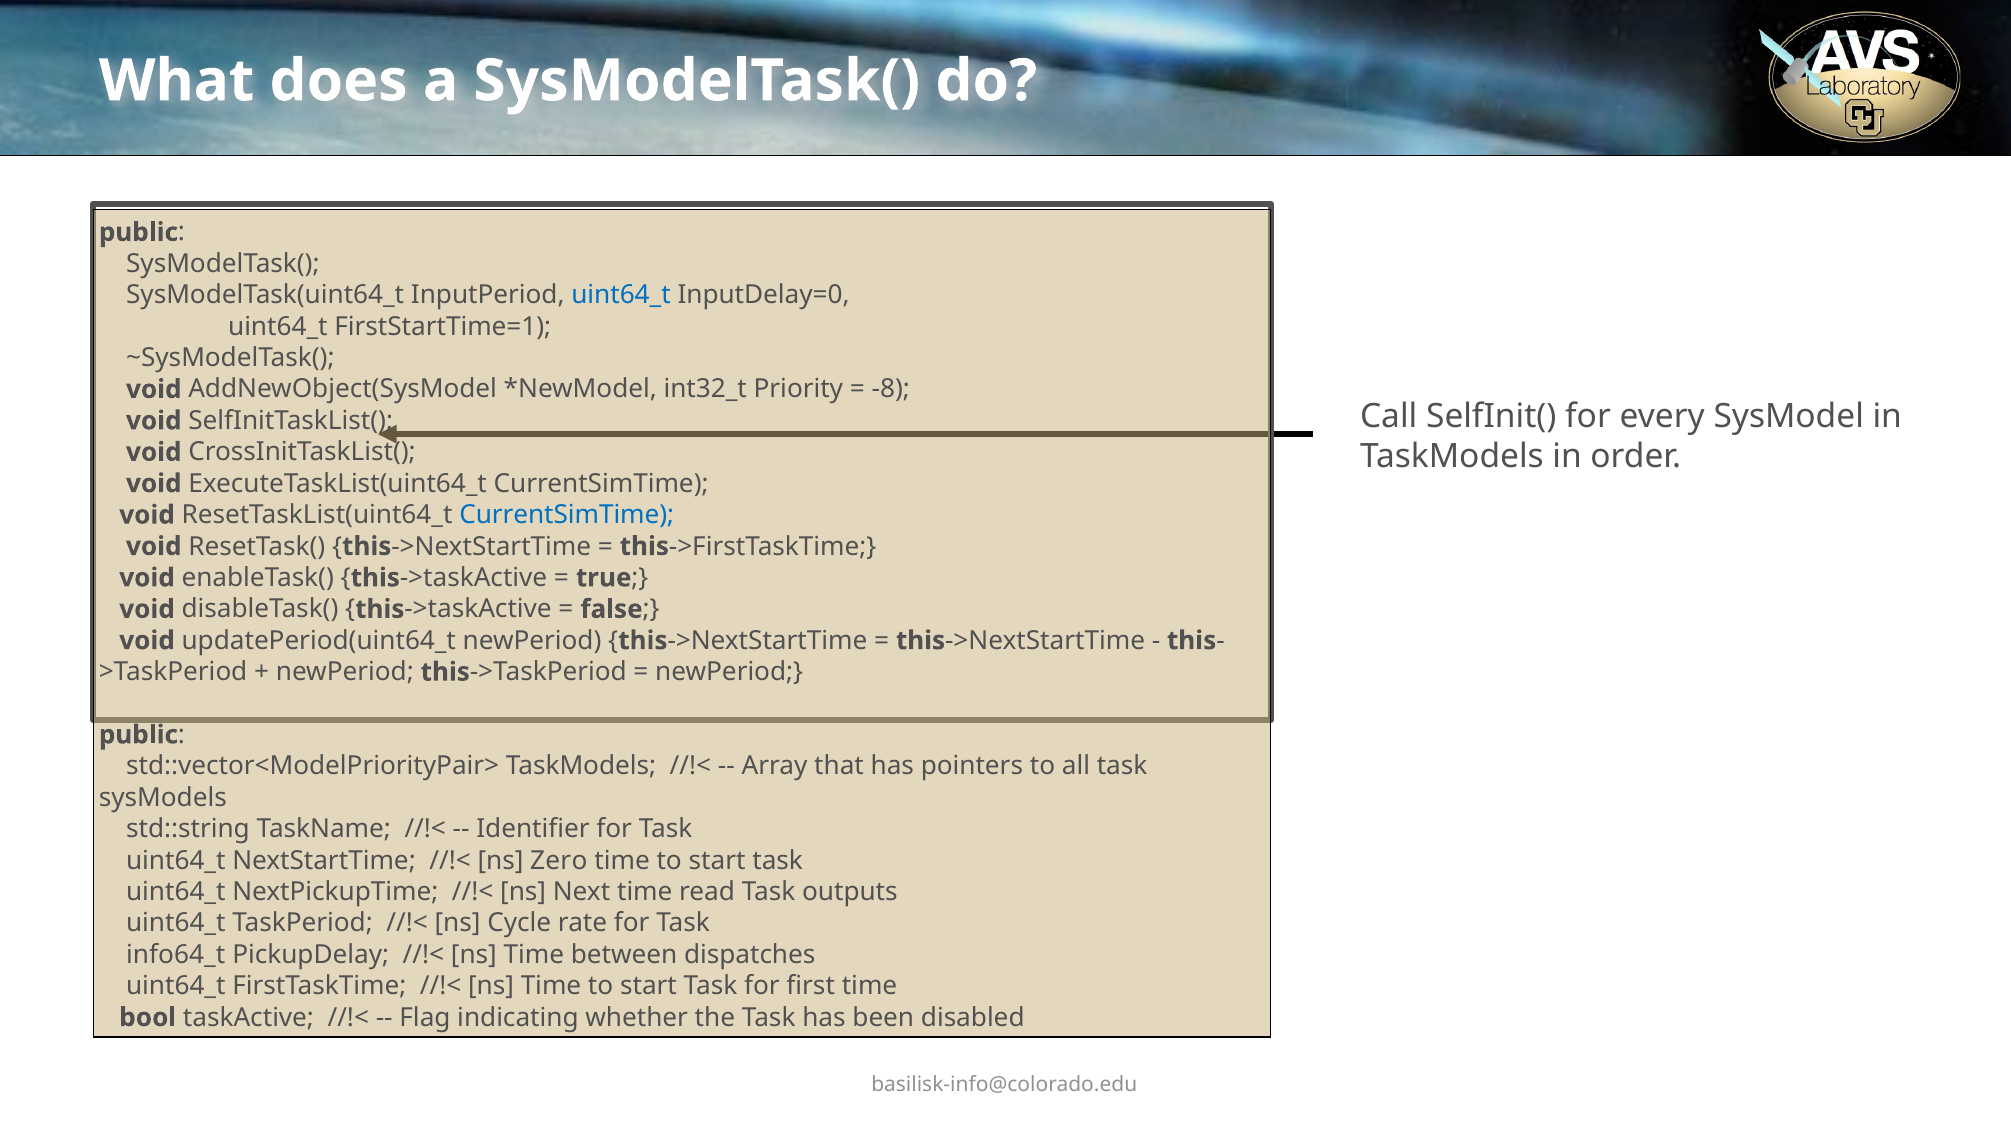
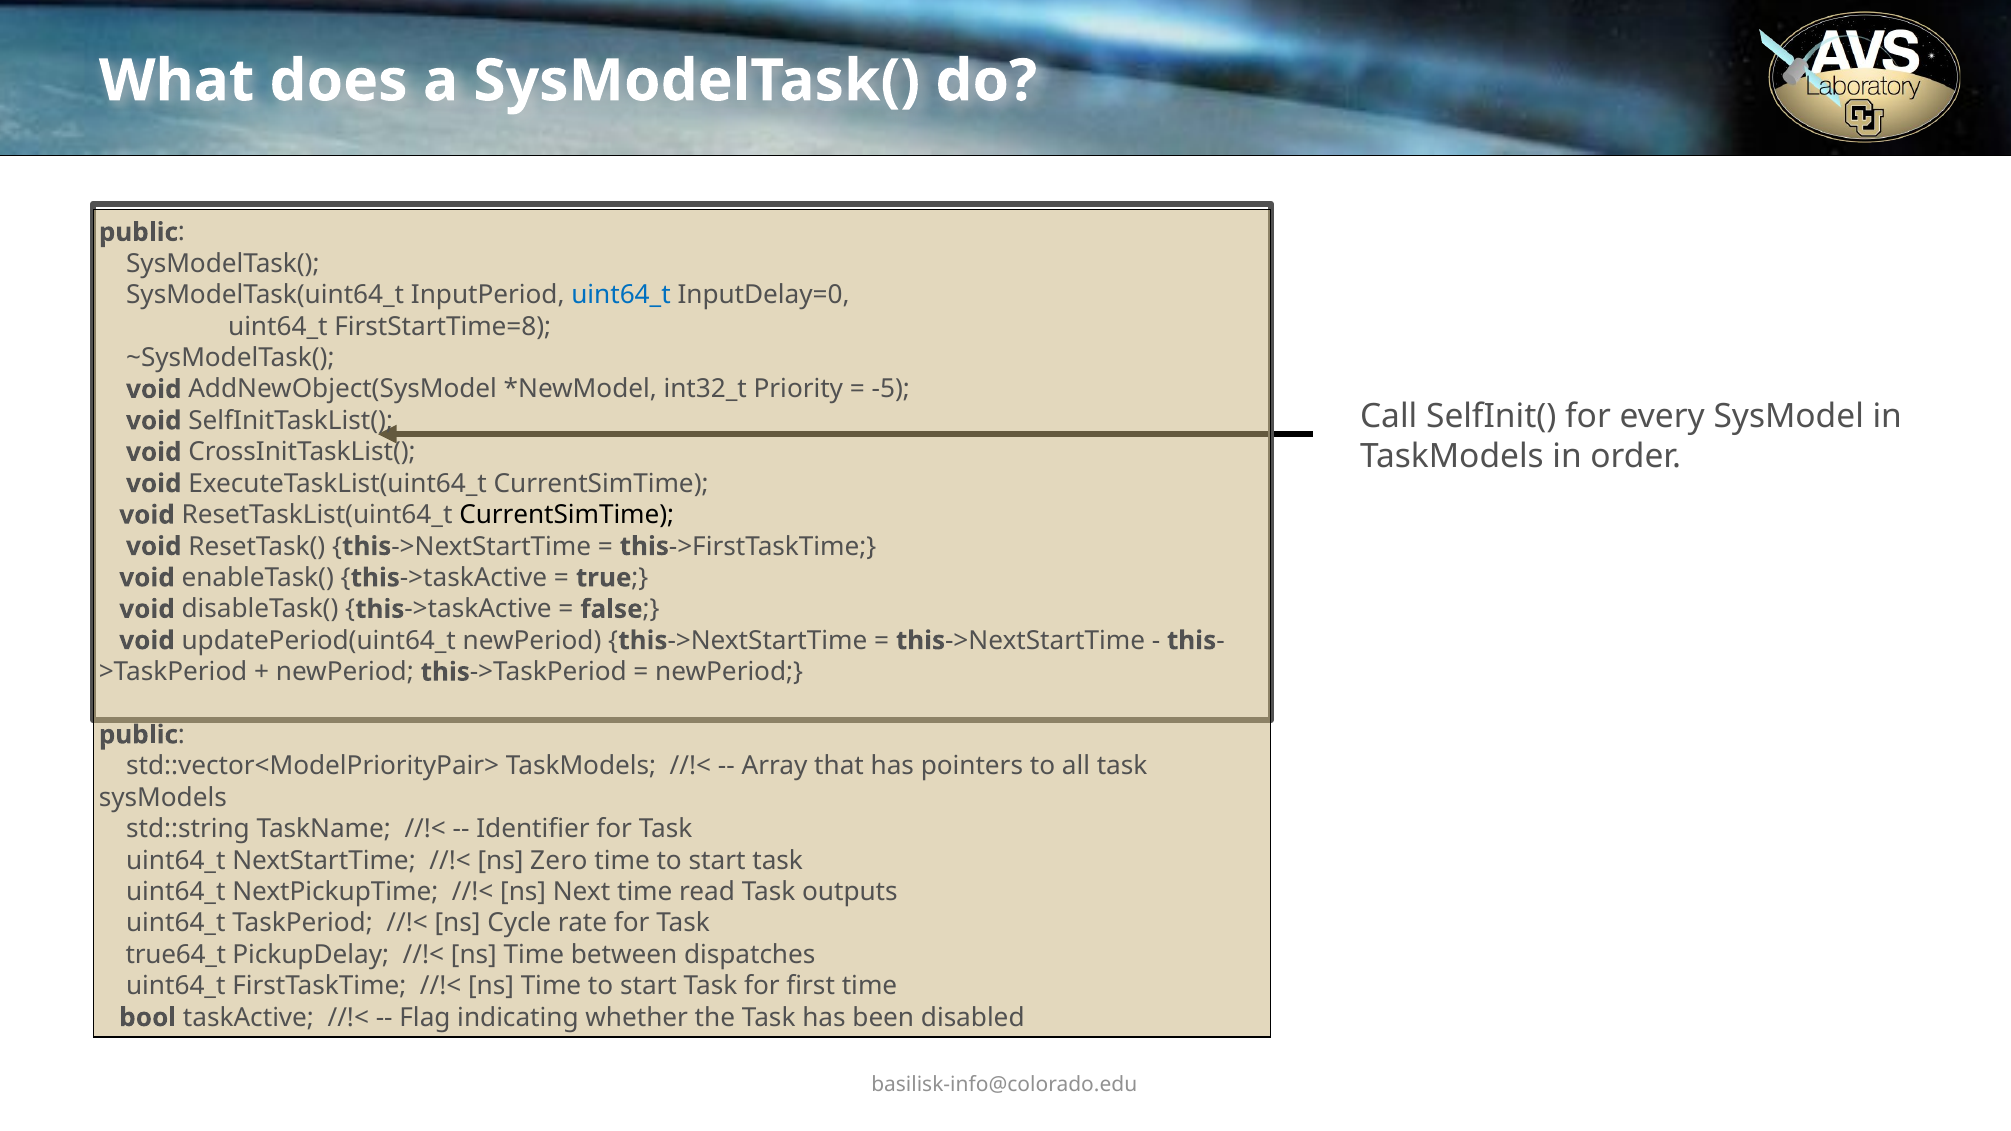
FirstStartTime=1: FirstStartTime=1 -> FirstStartTime=8
-8: -8 -> -5
CurrentSimTime at (567, 515) colour: blue -> black
info64_t: info64_t -> true64_t
